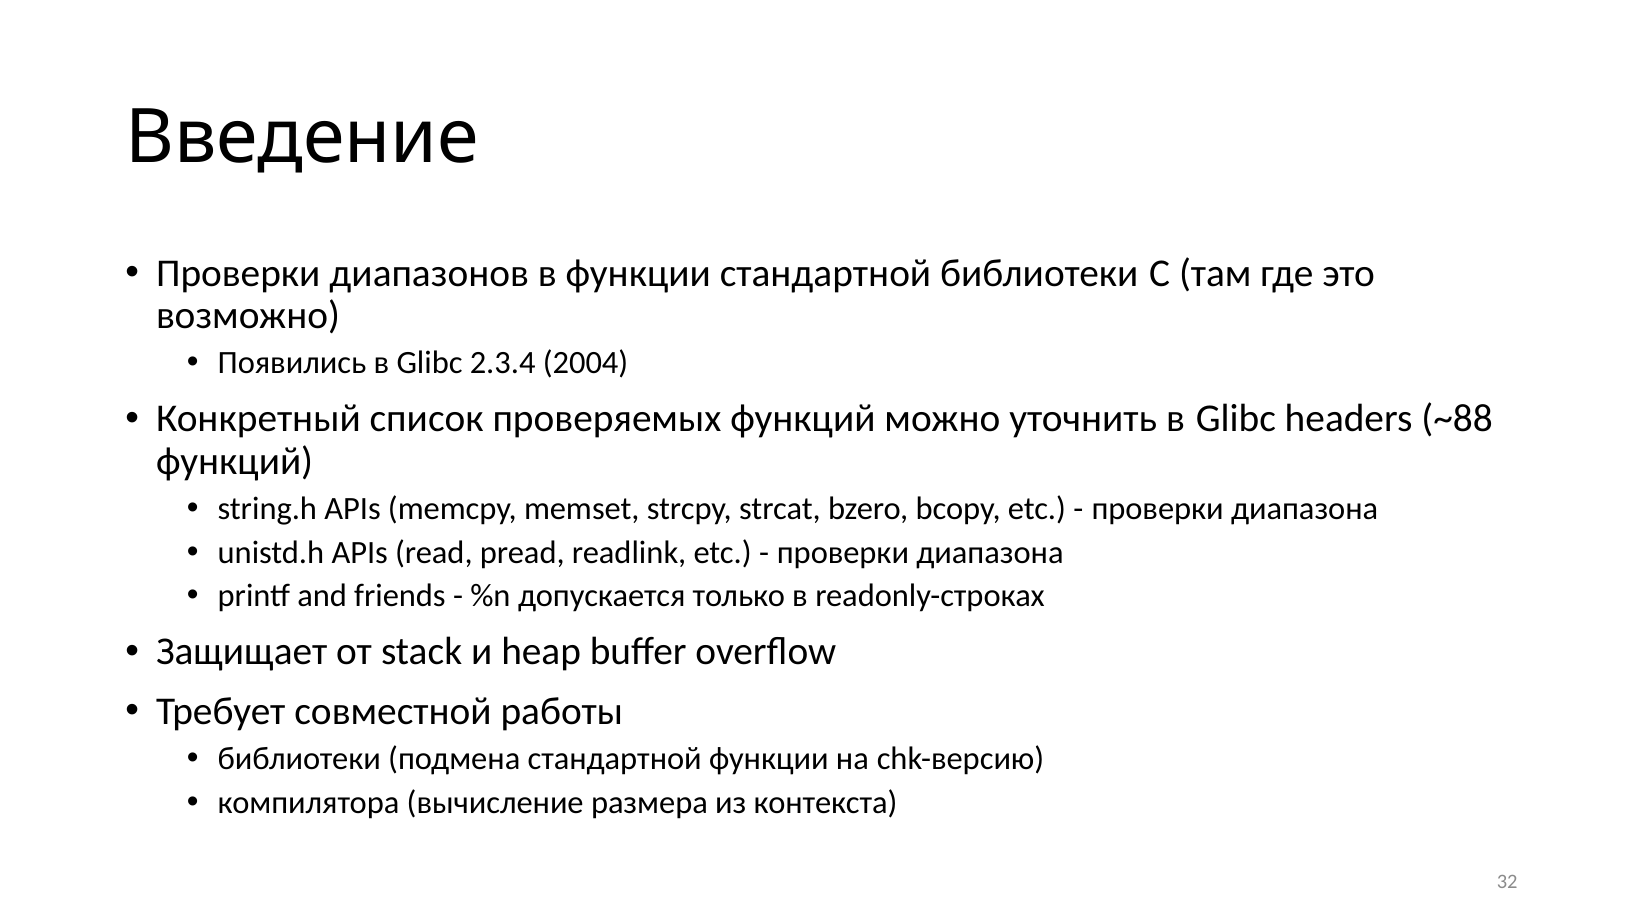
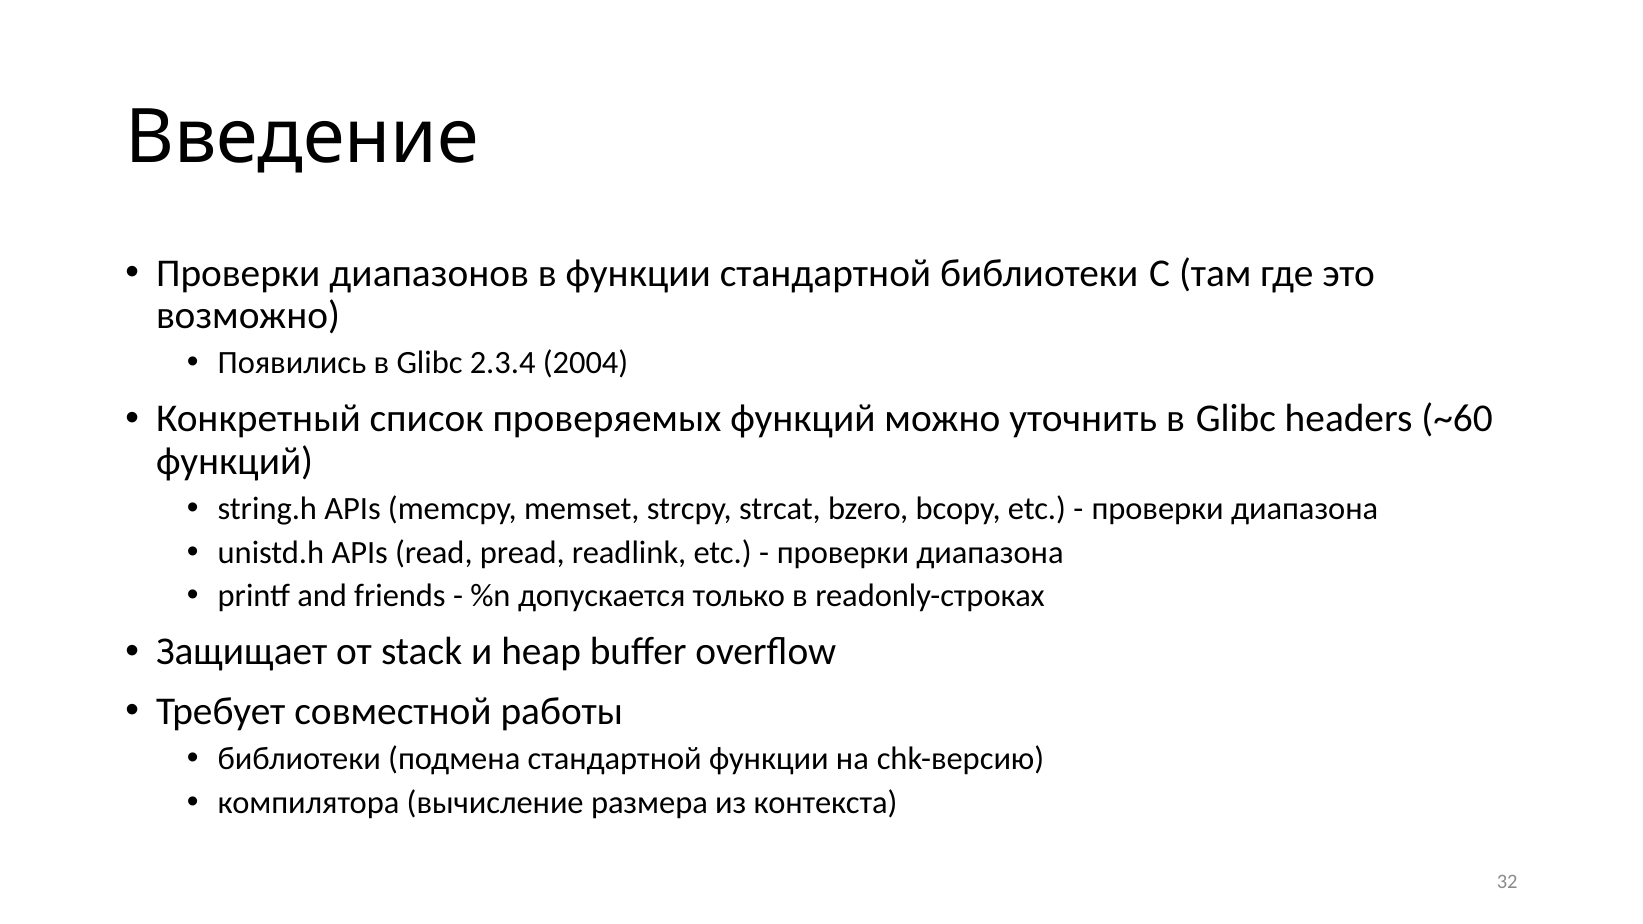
~88: ~88 -> ~60
